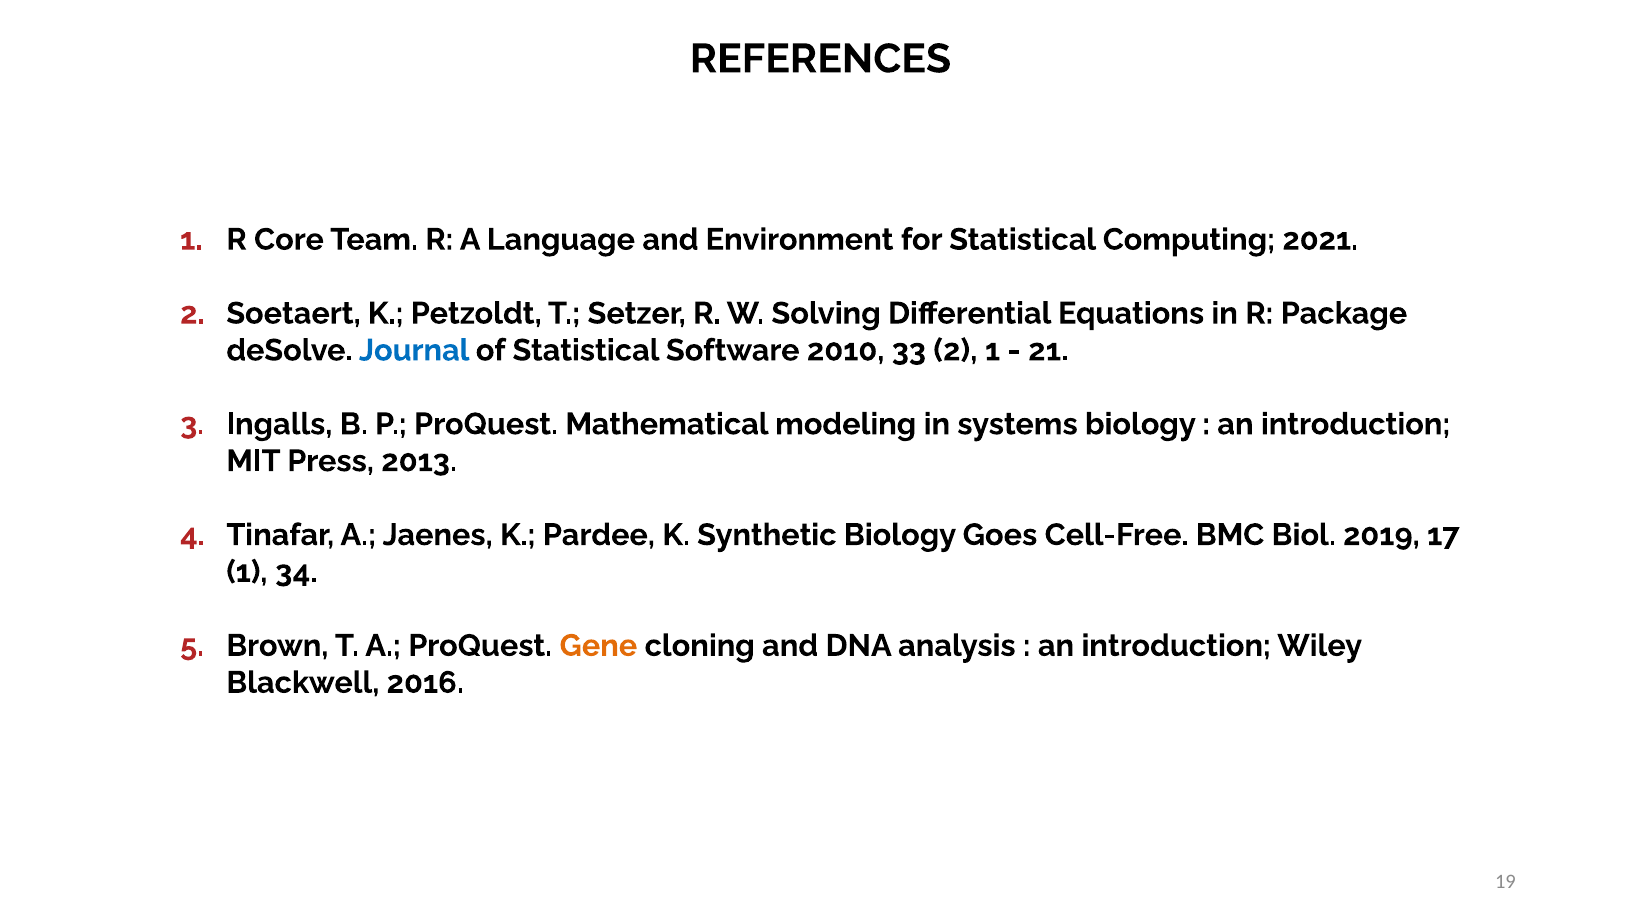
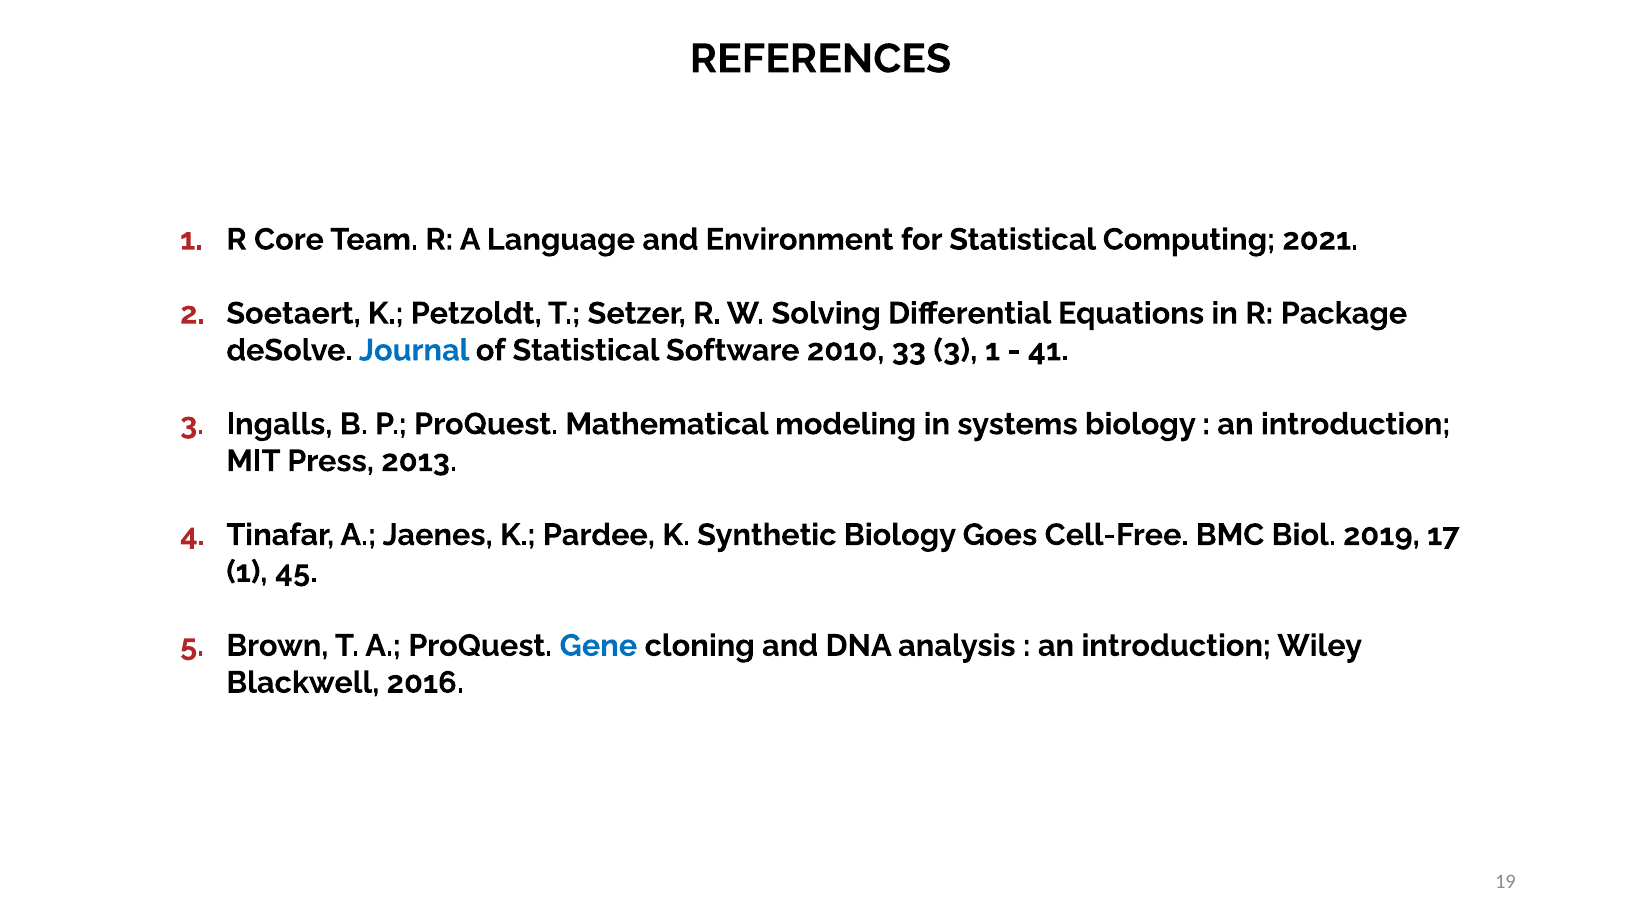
33 2: 2 -> 3
21: 21 -> 41
34: 34 -> 45
Gene colour: orange -> blue
